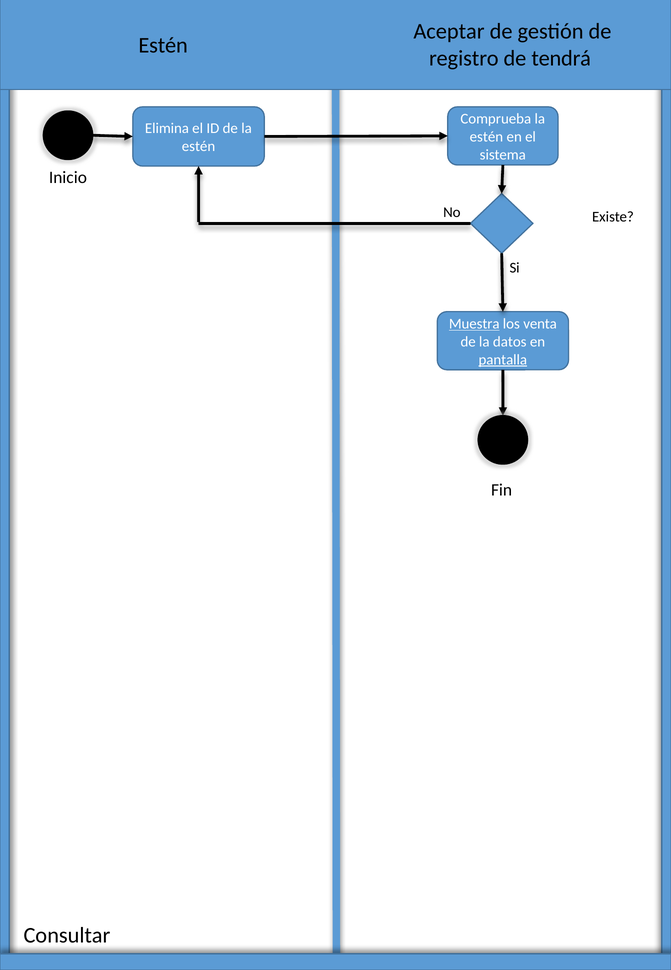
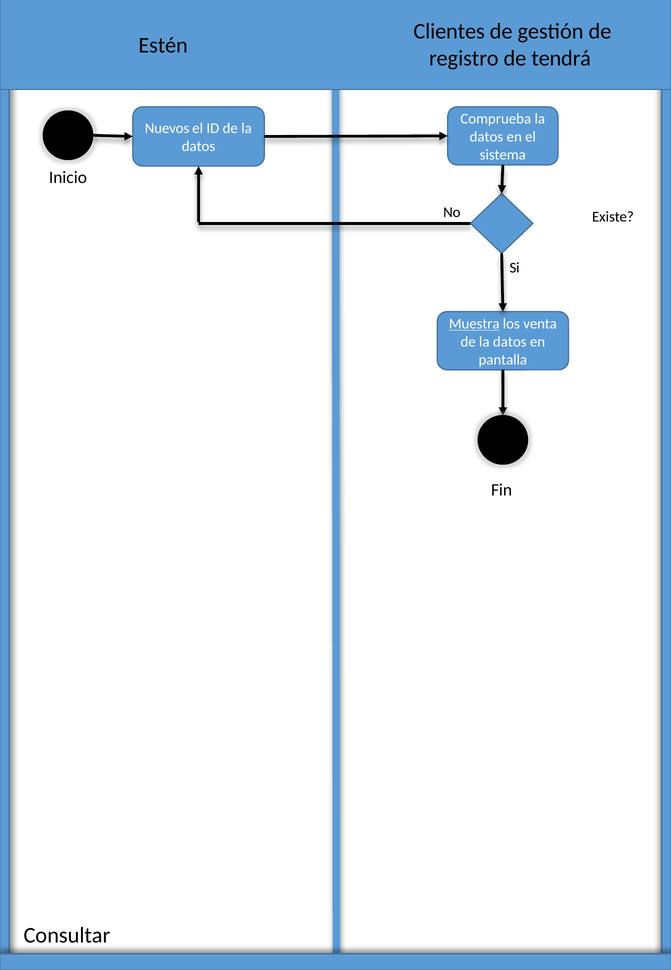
Aceptar: Aceptar -> Clientes
Elimina: Elimina -> Nuevos
estén at (486, 137): estén -> datos
estén at (198, 146): estén -> datos
pantalla underline: present -> none
